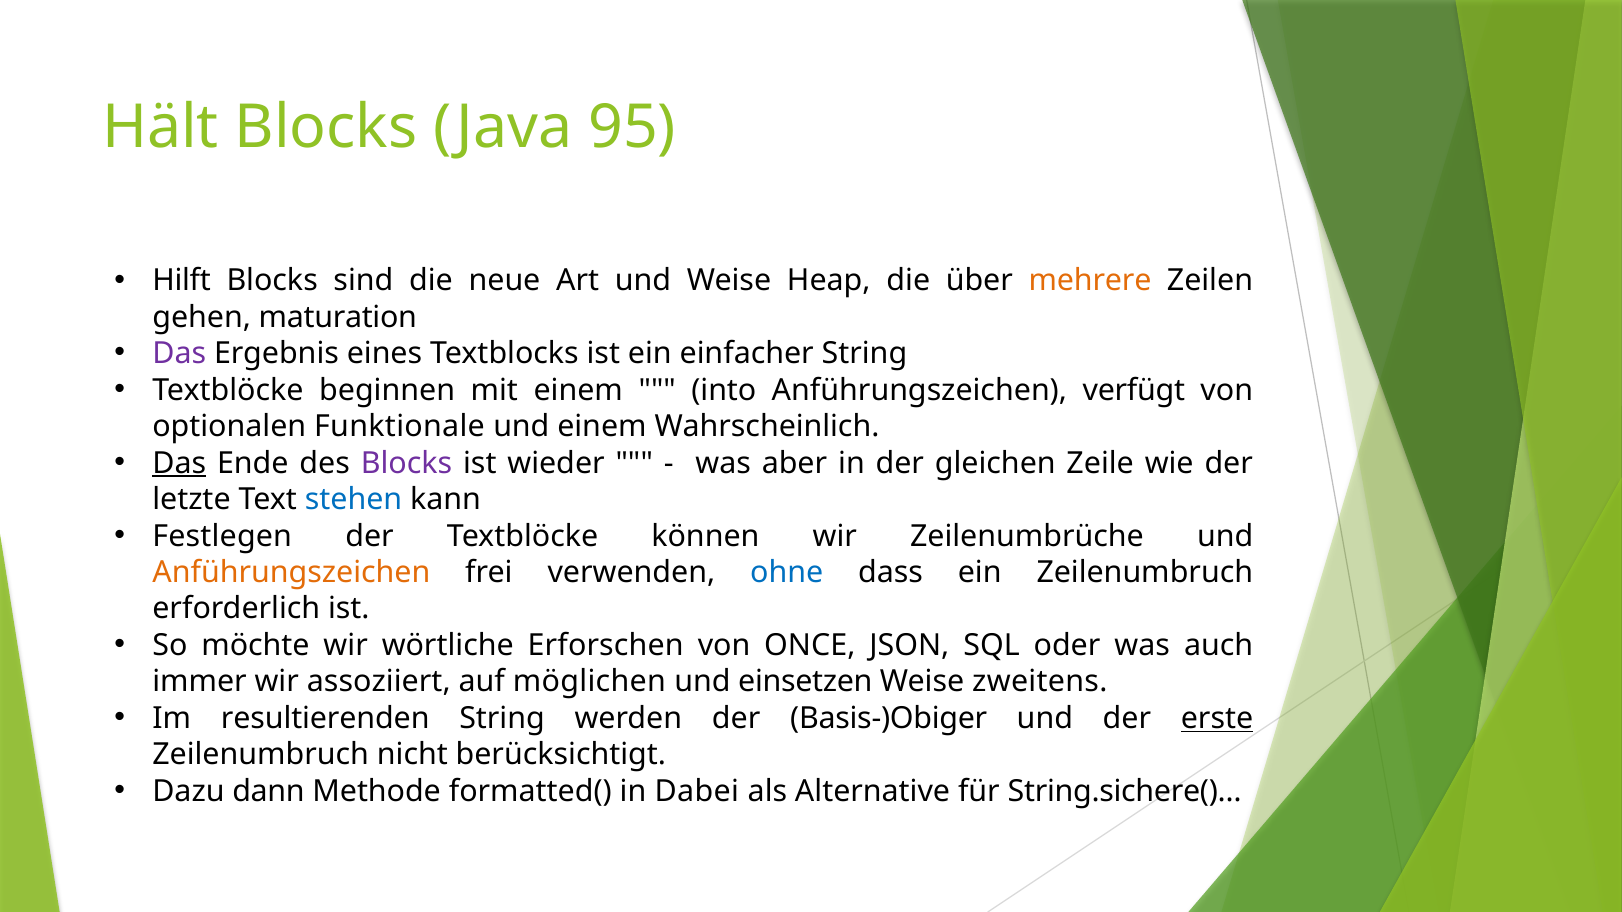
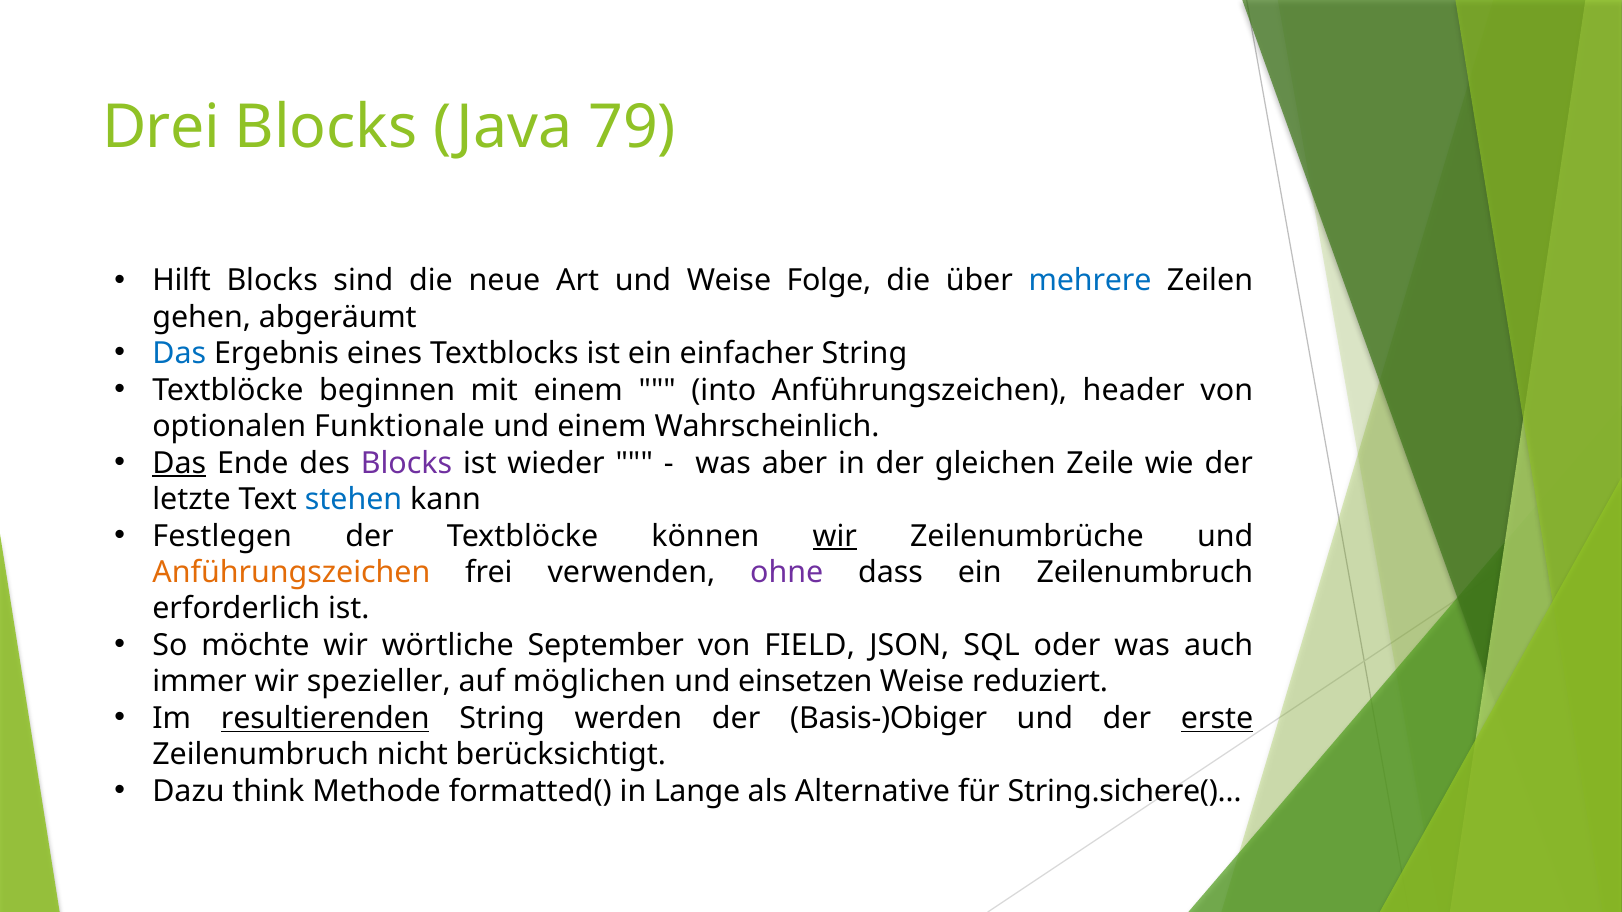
Hält: Hält -> Drei
95: 95 -> 79
Heap: Heap -> Folge
mehrere colour: orange -> blue
maturation: maturation -> abgeräumt
Das at (179, 354) colour: purple -> blue
verfügt: verfügt -> header
wir at (835, 536) underline: none -> present
ohne colour: blue -> purple
Erforschen: Erforschen -> September
ONCE: ONCE -> FIELD
assoziiert: assoziiert -> spezieller
zweitens: zweitens -> reduziert
resultierenden underline: none -> present
dann: dann -> think
Dabei: Dabei -> Lange
